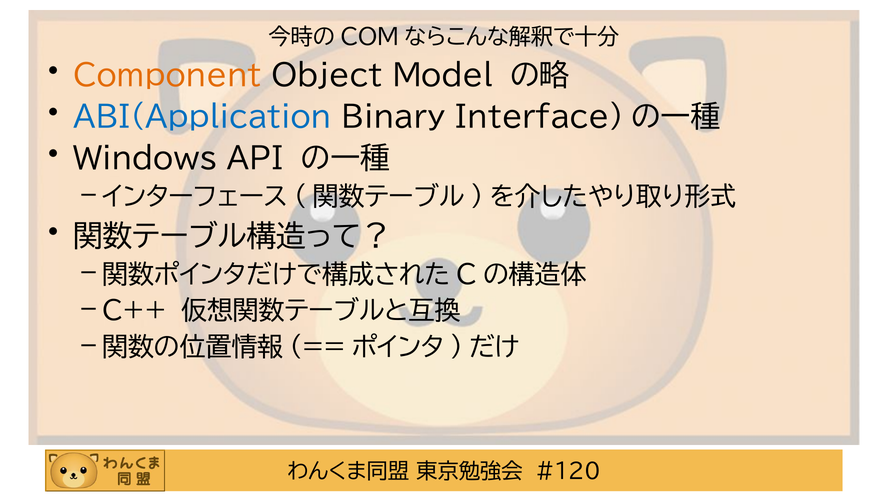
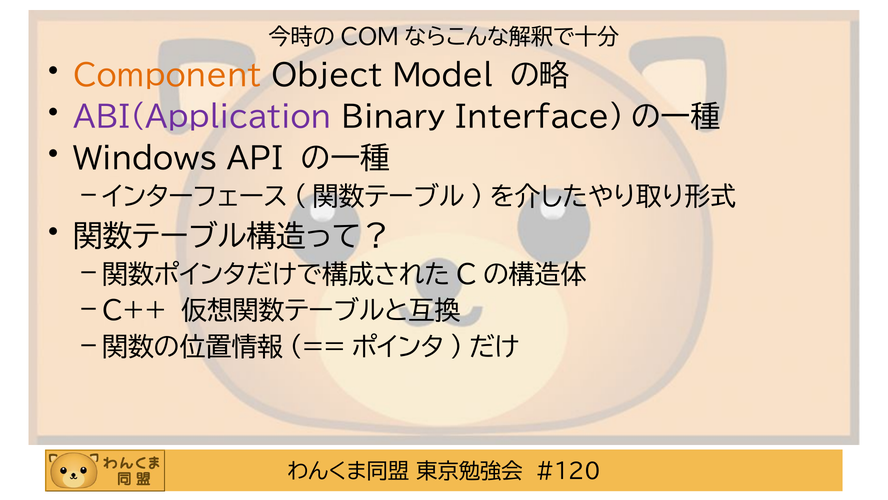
ABI(Application colour: blue -> purple
